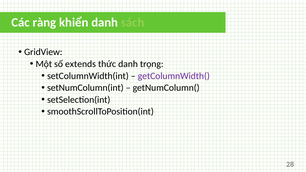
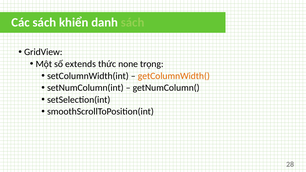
Các ràng: ràng -> sách
thức danh: danh -> none
getColumnWidth( colour: purple -> orange
